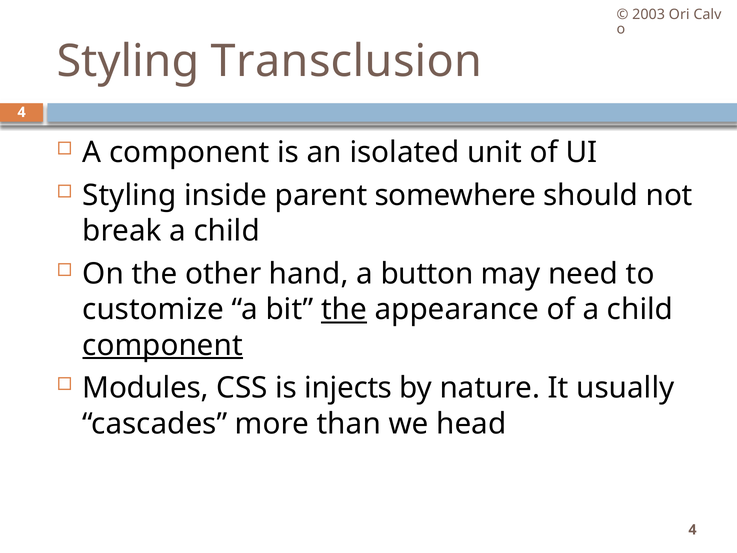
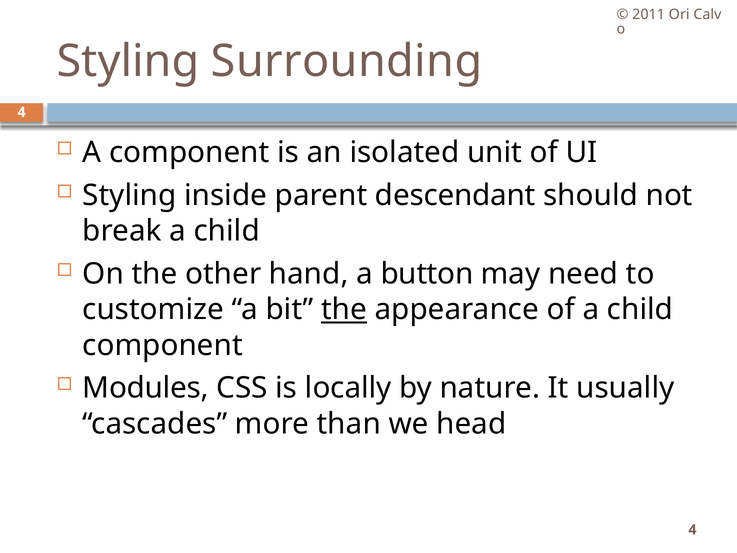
2003: 2003 -> 2011
Transclusion: Transclusion -> Surrounding
somewhere: somewhere -> descendant
component at (163, 345) underline: present -> none
injects: injects -> locally
